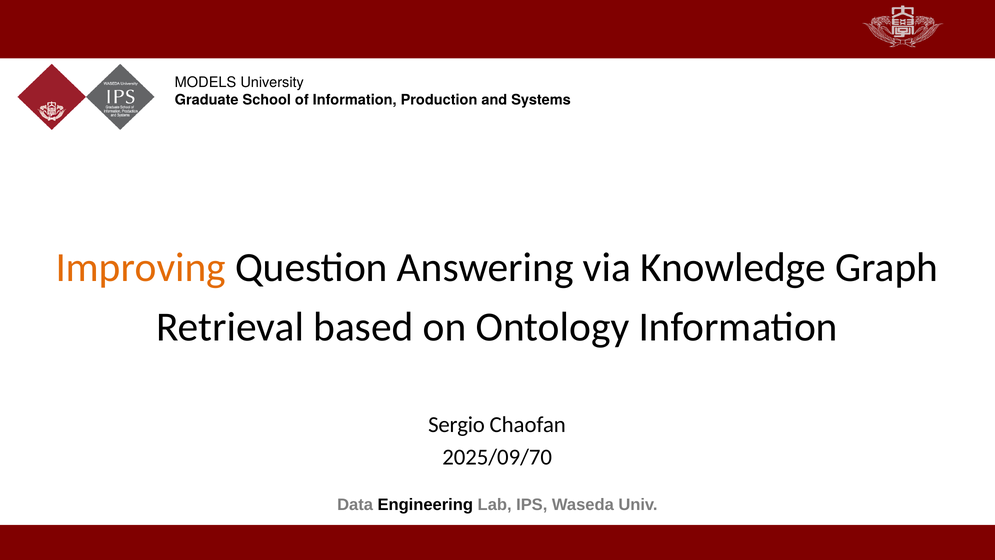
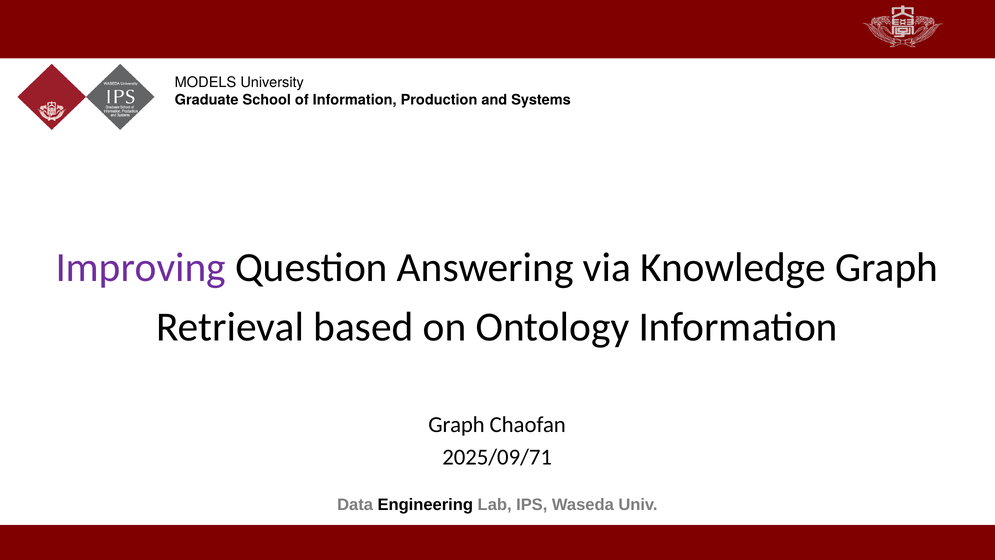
Improving colour: orange -> purple
Sergio at (457, 424): Sergio -> Graph
2025/09/70: 2025/09/70 -> 2025/09/71
